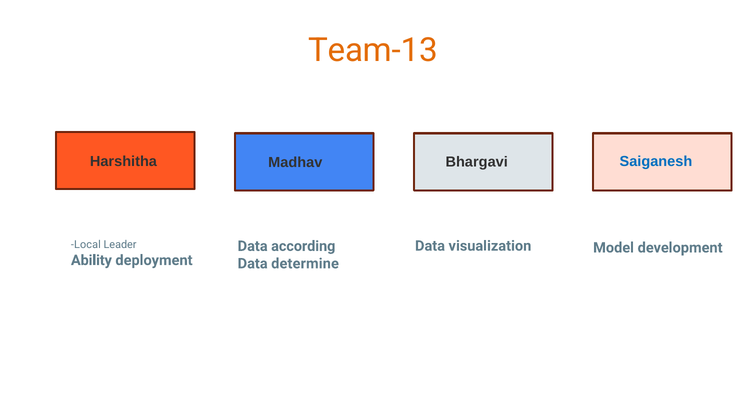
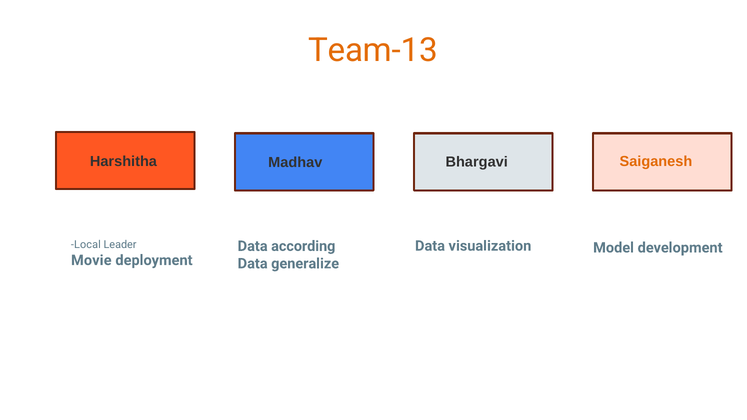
Saiganesh colour: blue -> orange
Ability: Ability -> Movie
determine: determine -> generalize
